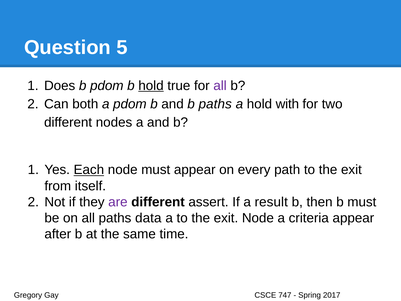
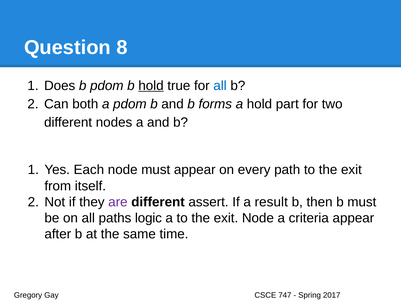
5: 5 -> 8
all at (220, 86) colour: purple -> blue
b paths: paths -> forms
with: with -> part
Each underline: present -> none
data: data -> logic
